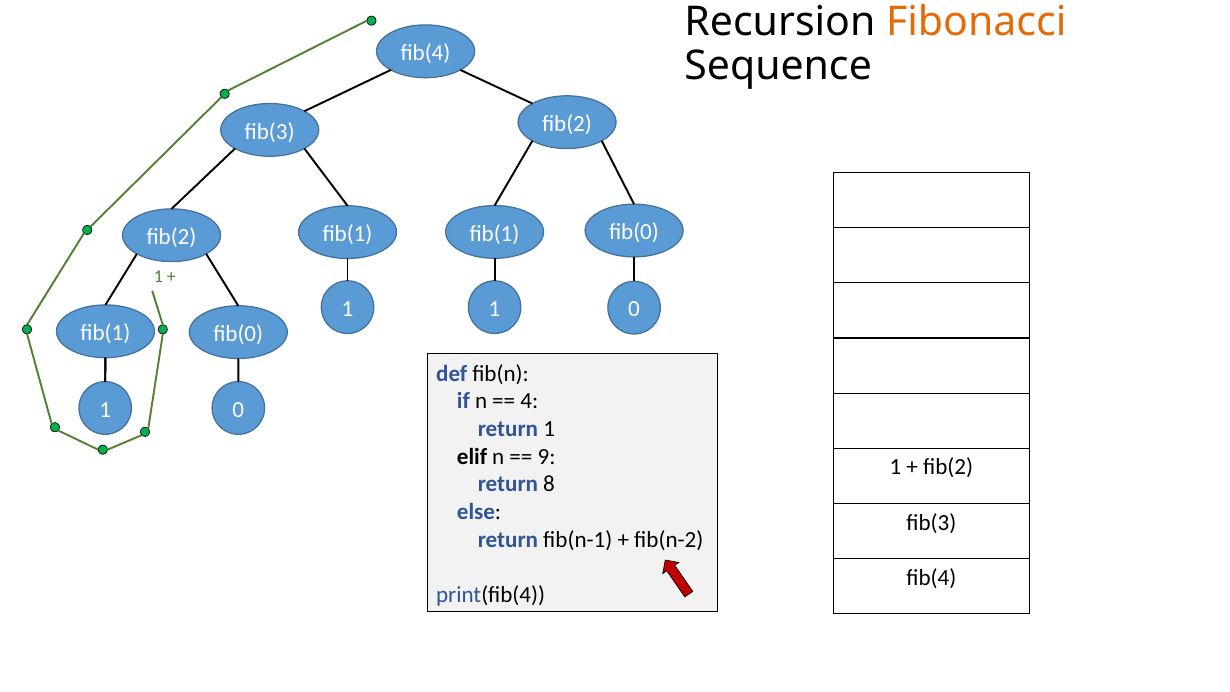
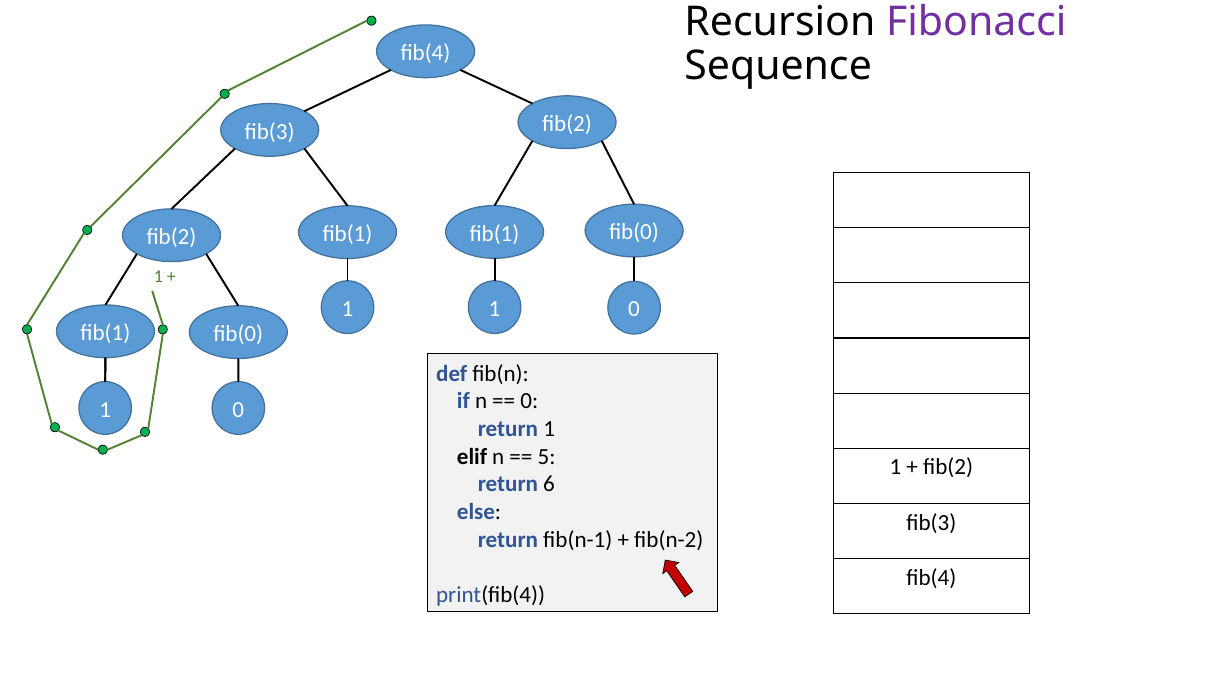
Fibonacci colour: orange -> purple
4 at (529, 401): 4 -> 0
9: 9 -> 5
8: 8 -> 6
